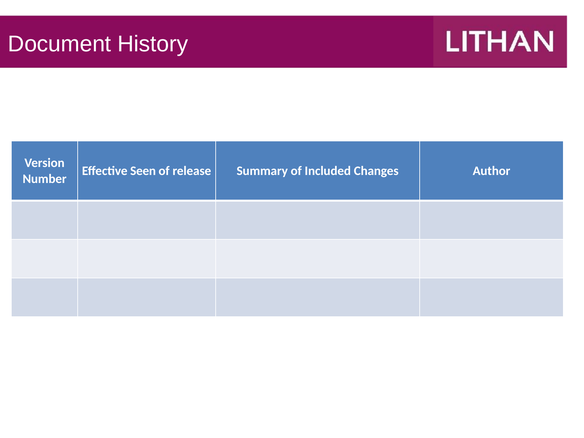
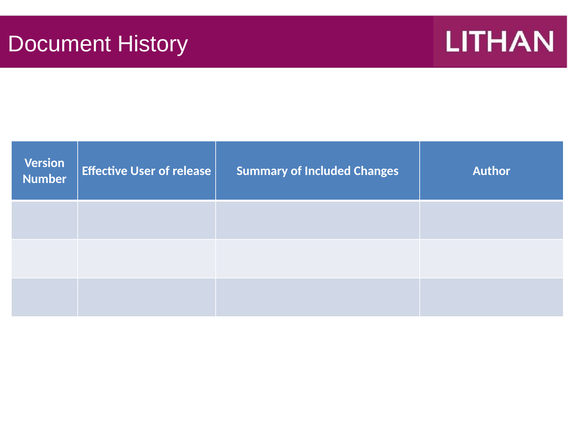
Seen: Seen -> User
